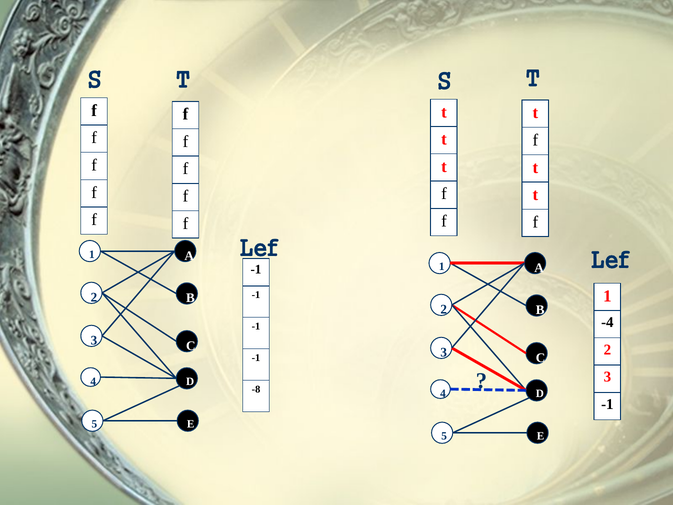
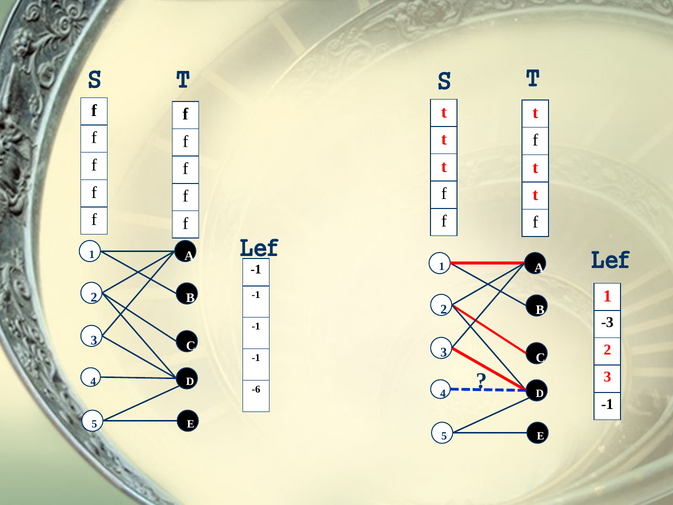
-4: -4 -> -3
-8: -8 -> -6
